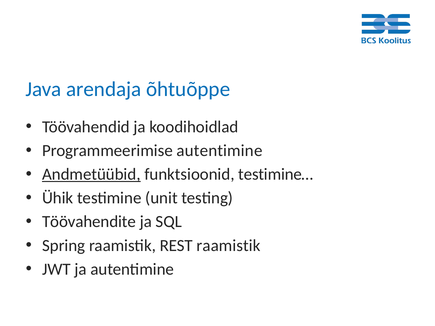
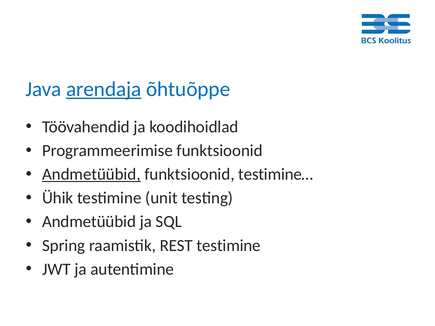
arendaja underline: none -> present
Programmeerimise autentimine: autentimine -> funktsioonid
Töövahendite at (89, 222): Töövahendite -> Andmetüübid
REST raamistik: raamistik -> testimine
